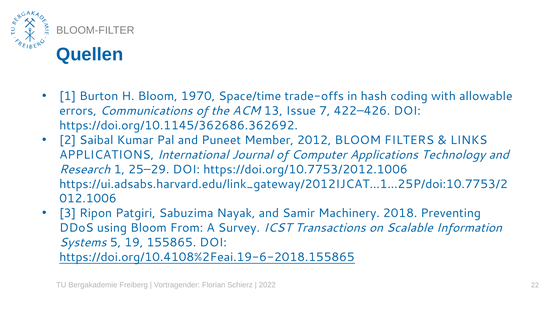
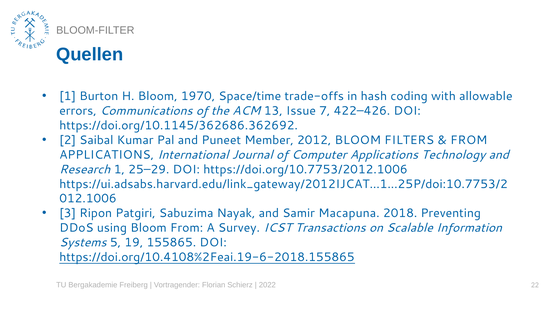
LINKS at (469, 140): LINKS -> FROM
Machinery: Machinery -> Macapuna
